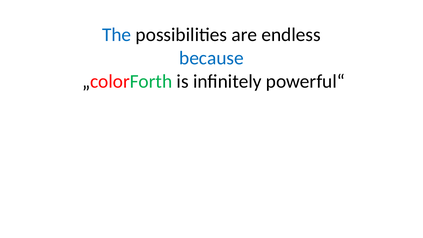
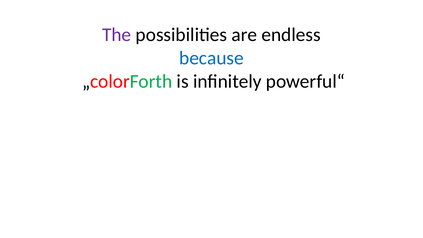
The colour: blue -> purple
